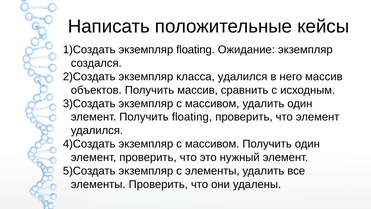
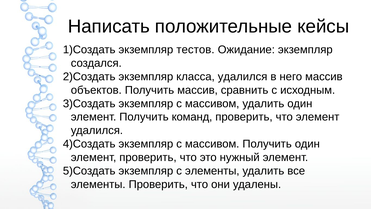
экземпляр floating: floating -> тестов
Получить floating: floating -> команд
